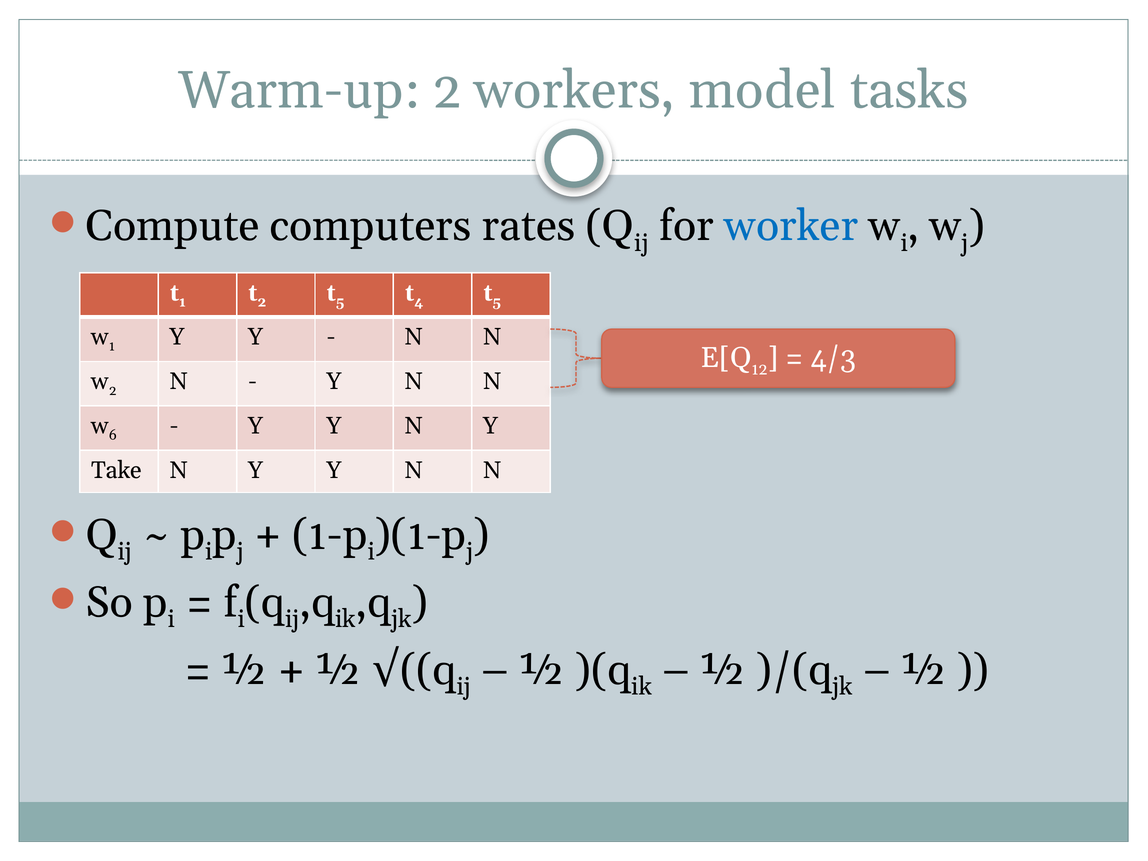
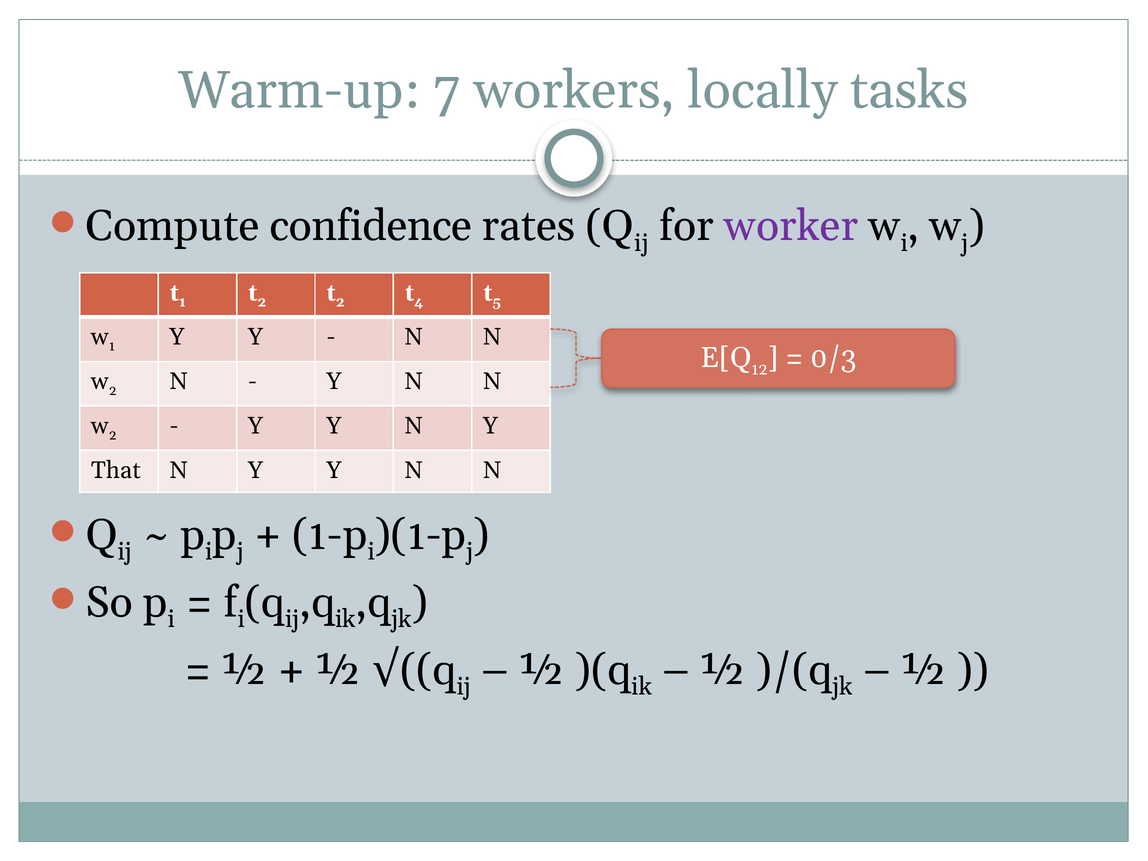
Warm-up 2: 2 -> 7
model: model -> locally
computers: computers -> confidence
worker colour: blue -> purple
5 at (340, 302): 5 -> 2
4/3: 4/3 -> 0/3
6 at (113, 435): 6 -> 2
Take: Take -> That
